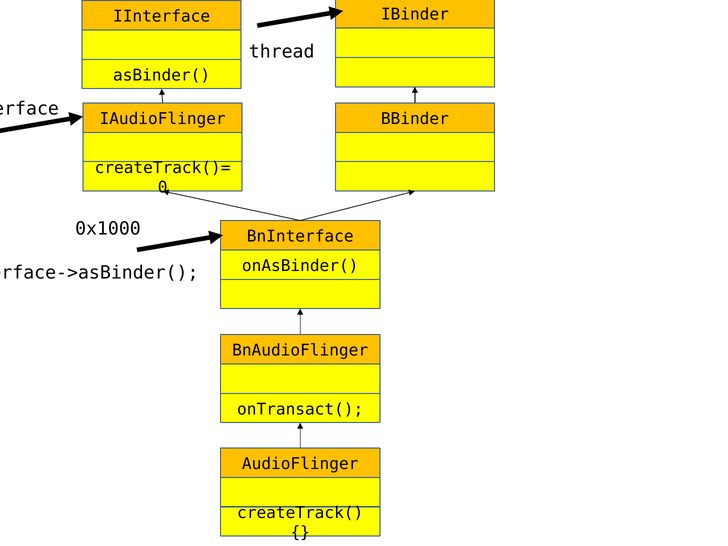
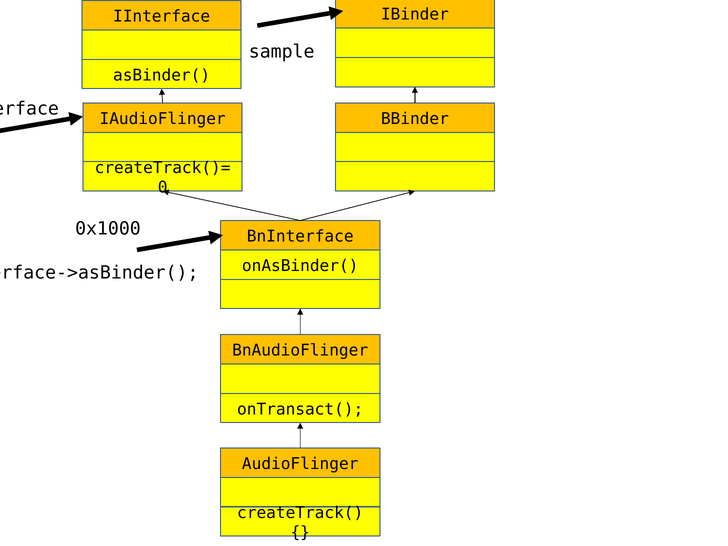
thread: thread -> sample
